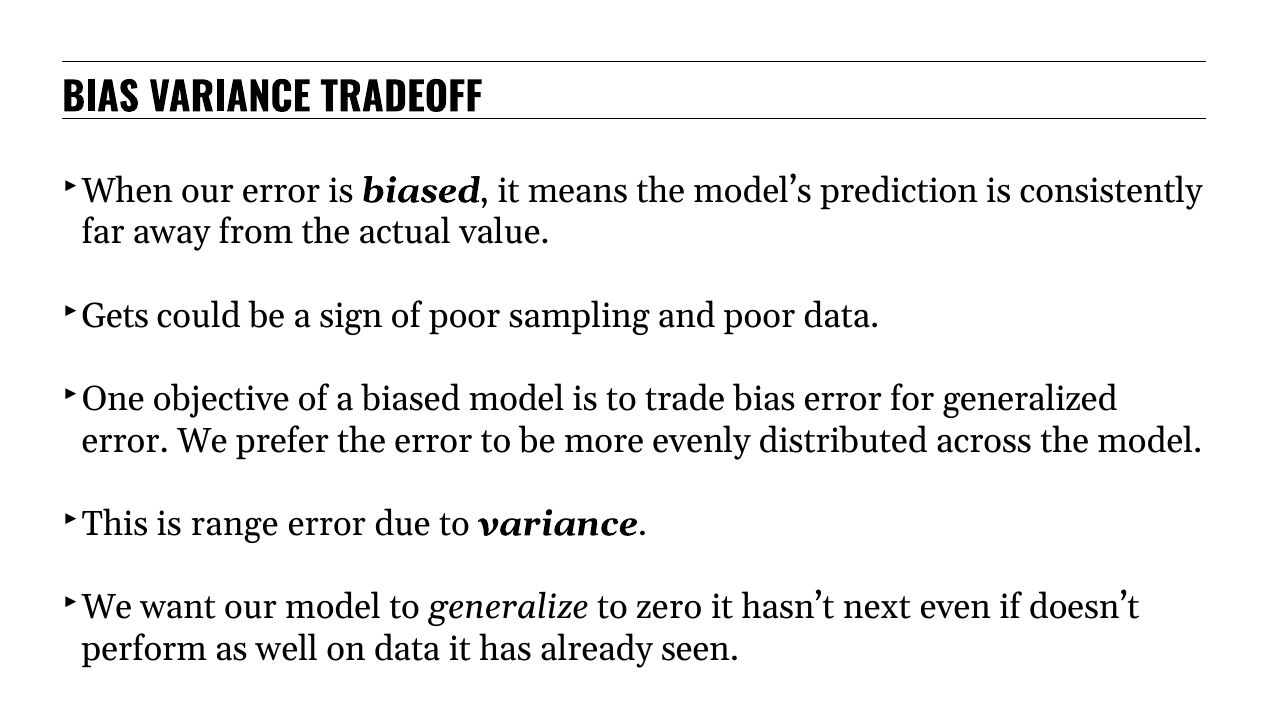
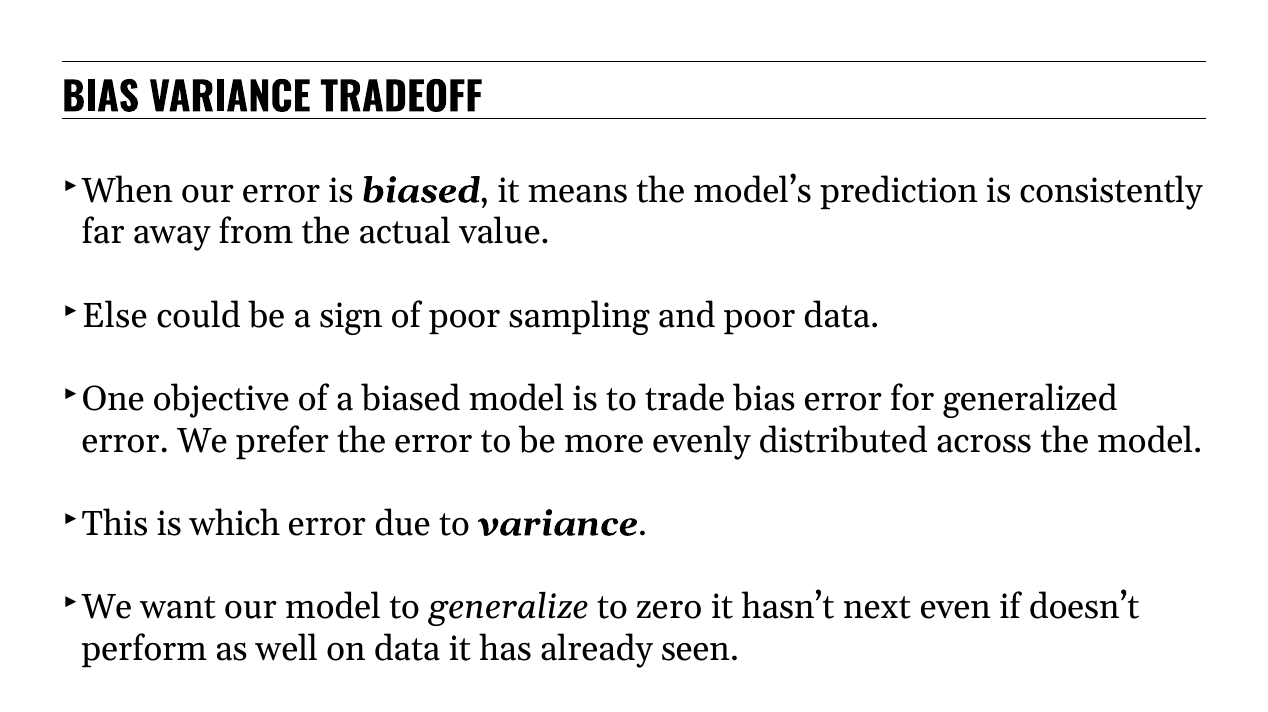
Gets: Gets -> Else
range: range -> which
